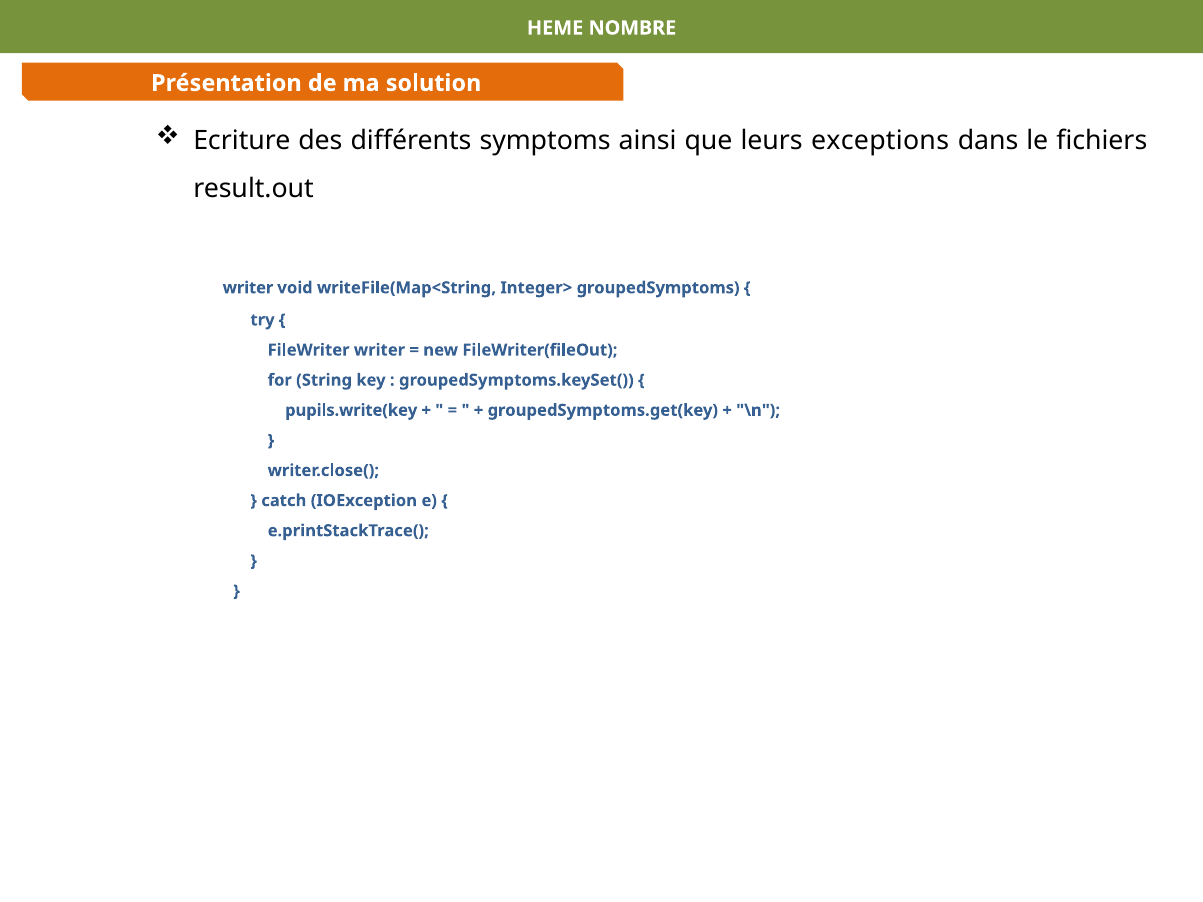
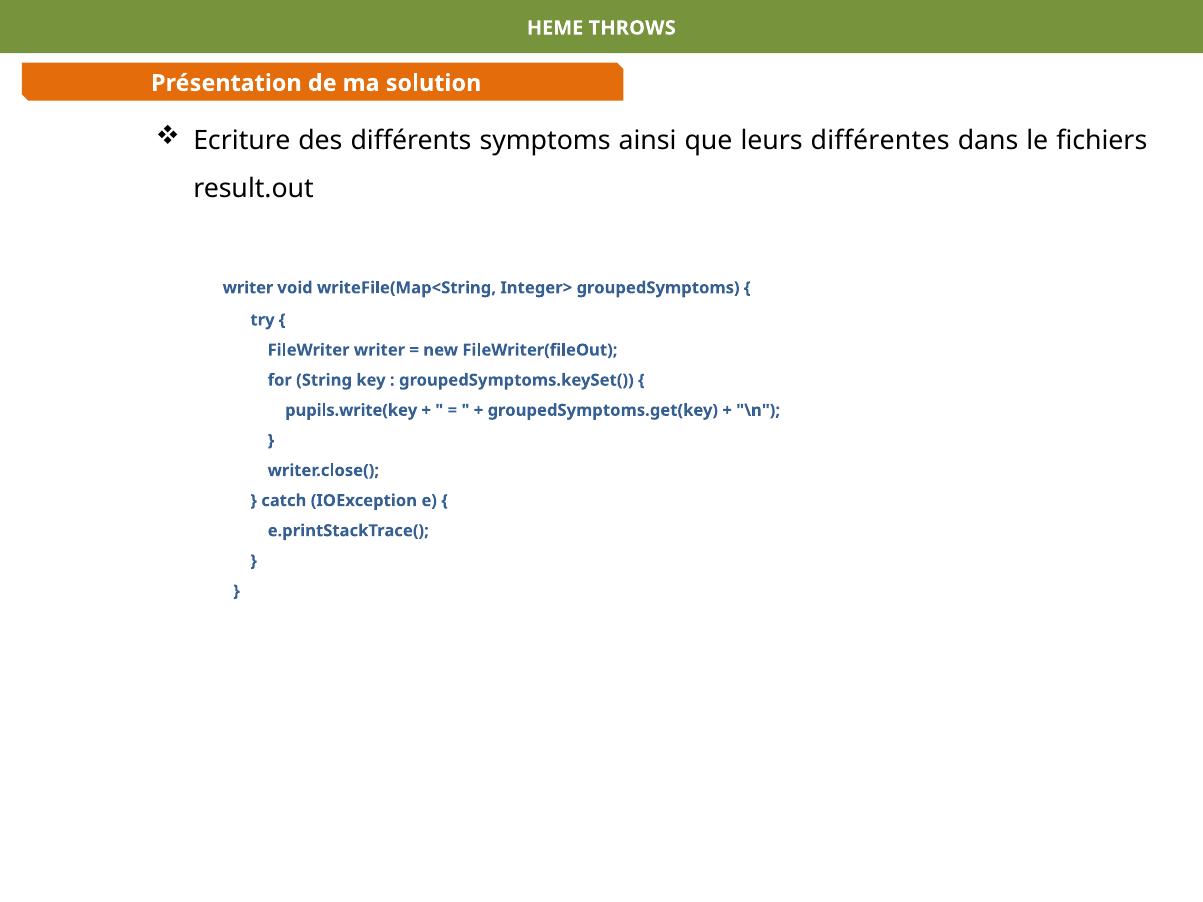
NOMBRE: NOMBRE -> THROWS
exceptions: exceptions -> différentes
